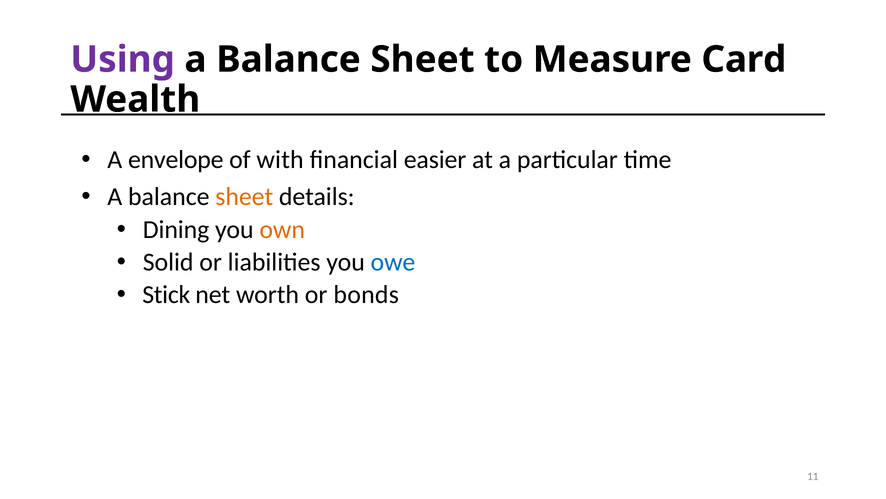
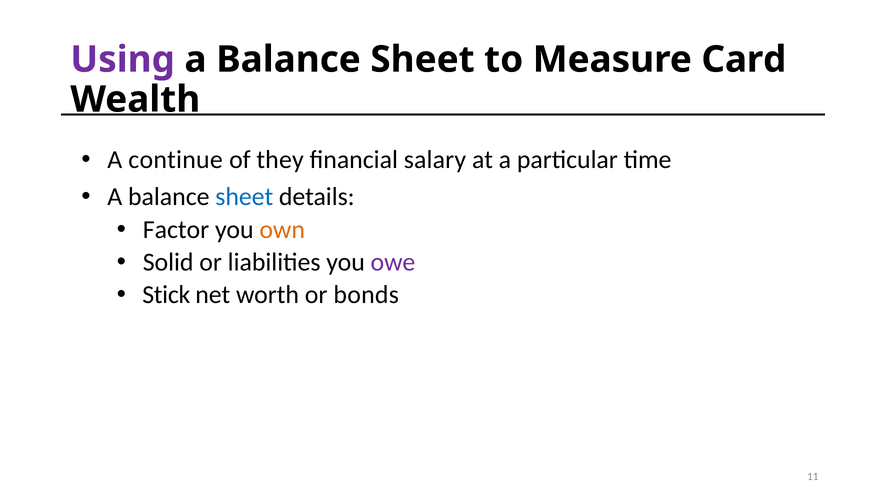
envelope: envelope -> continue
with: with -> they
easier: easier -> salary
sheet at (244, 197) colour: orange -> blue
Dining: Dining -> Factor
owe colour: blue -> purple
